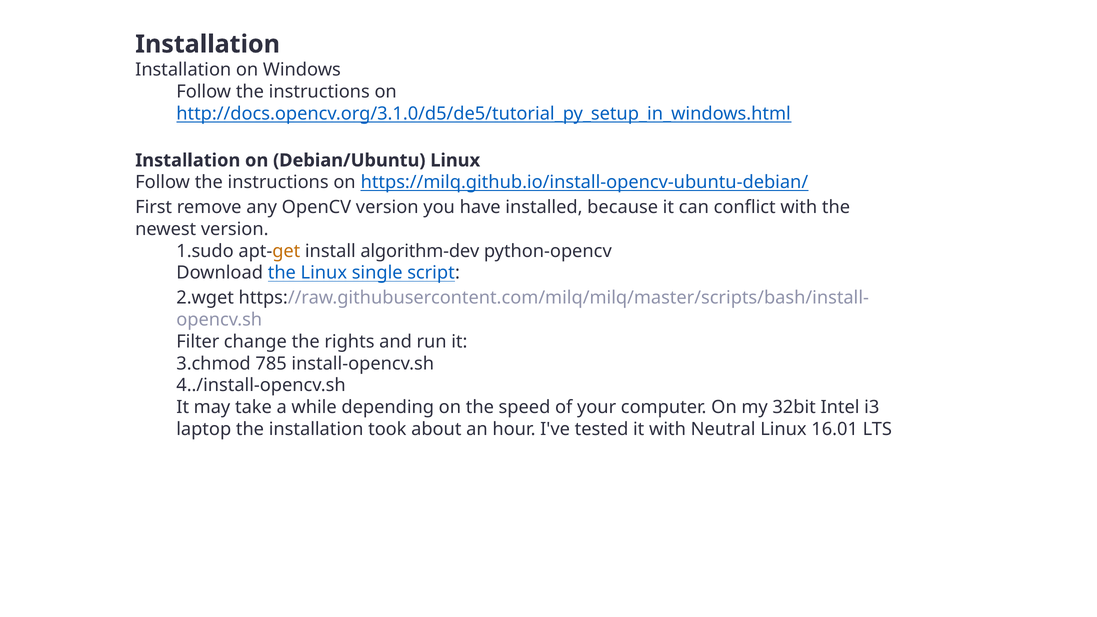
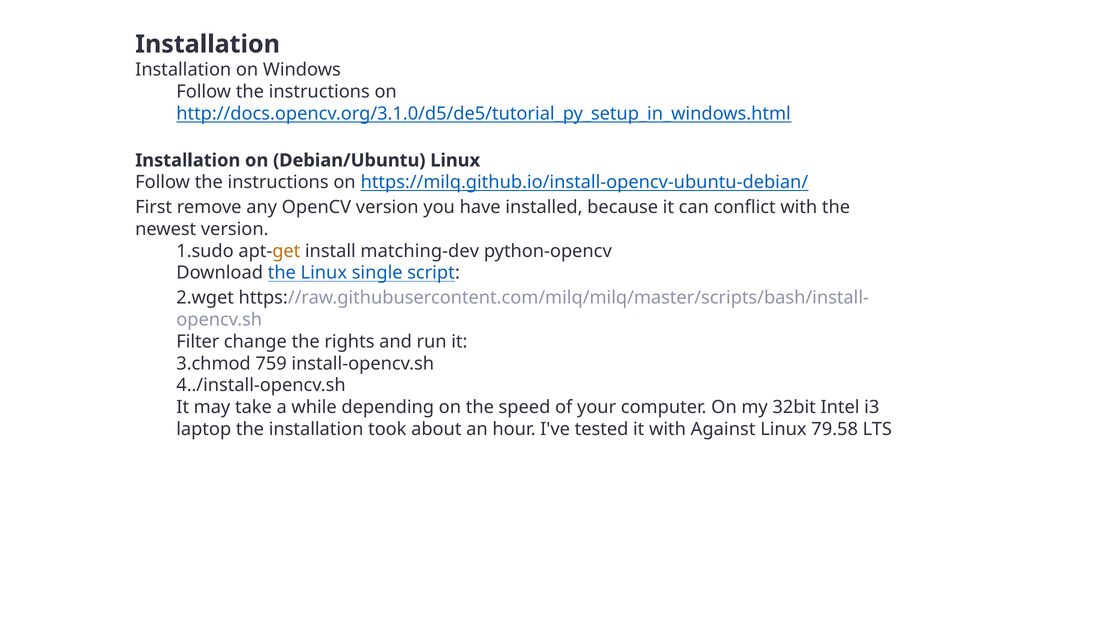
algorithm-dev: algorithm-dev -> matching-dev
785: 785 -> 759
Neutral: Neutral -> Against
16.01: 16.01 -> 79.58
